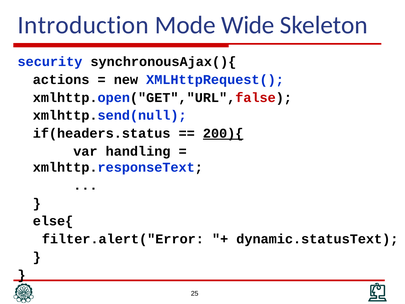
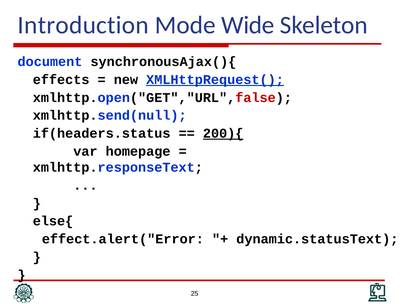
security: security -> document
actions: actions -> effects
XMLHttpRequest( underline: none -> present
handling: handling -> homepage
filter.alert("Error: filter.alert("Error -> effect.alert("Error
